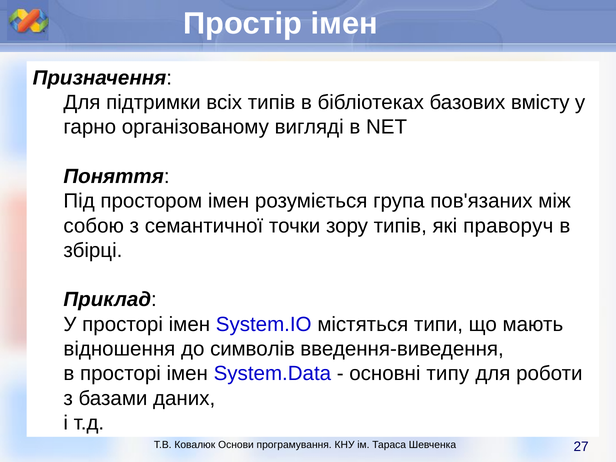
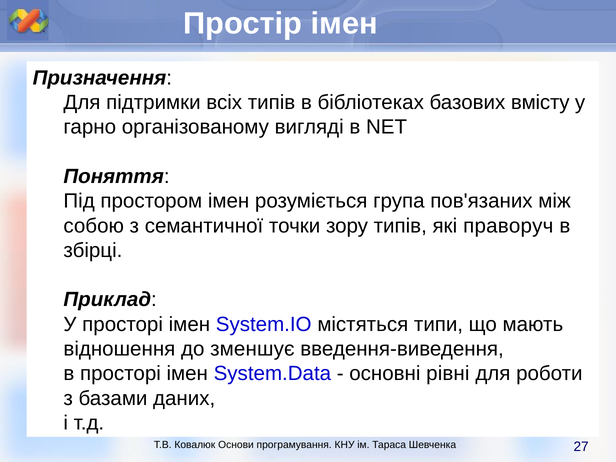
символів: символів -> зменшує
типу: типу -> рівні
